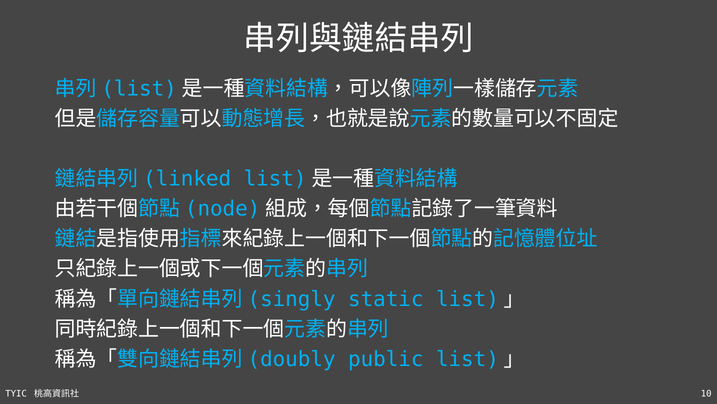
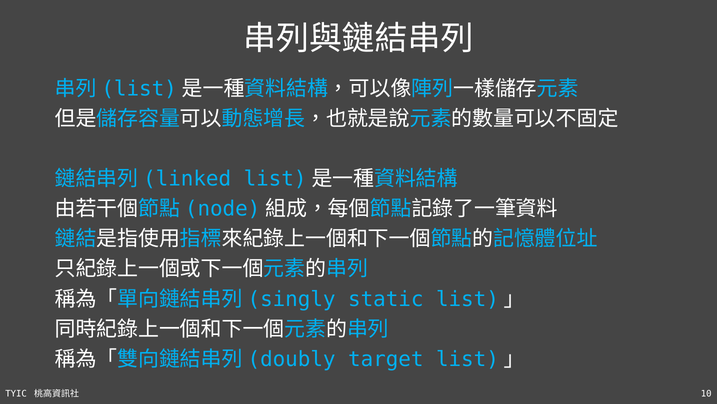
public: public -> target
